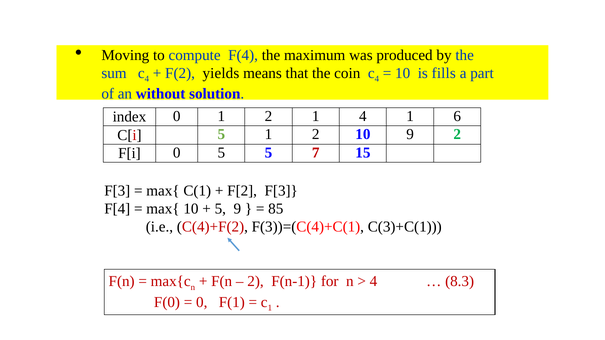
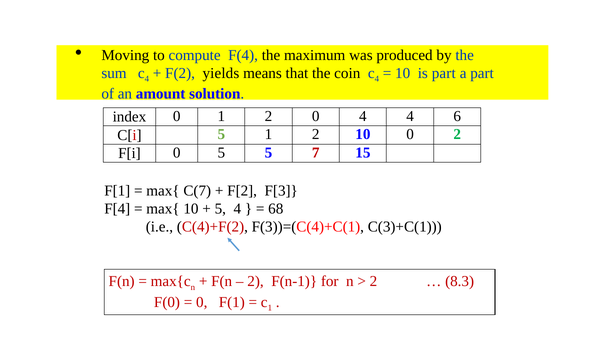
is fills: fills -> part
without: without -> amount
2 1: 1 -> 0
4 1: 1 -> 4
10 9: 9 -> 0
F[3 at (117, 191): F[3 -> F[1
C(1: C(1 -> C(7
5 9: 9 -> 4
85: 85 -> 68
4 at (374, 282): 4 -> 2
